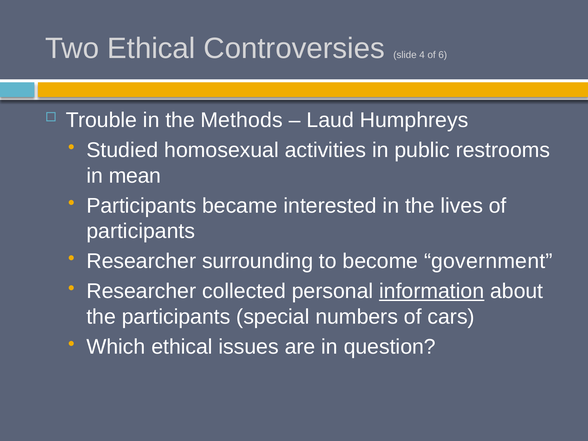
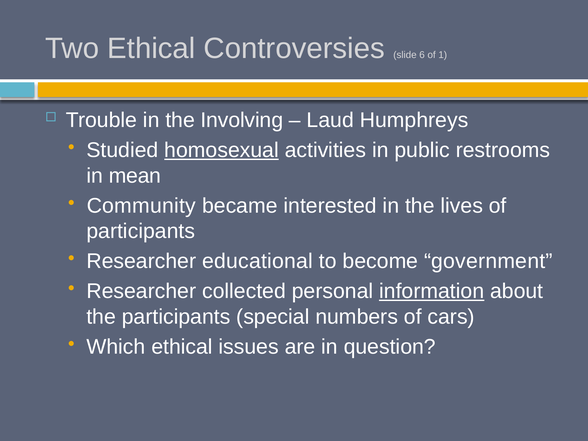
4: 4 -> 6
6: 6 -> 1
Methods: Methods -> Involving
homosexual underline: none -> present
Participants at (141, 206): Participants -> Community
surrounding: surrounding -> educational
